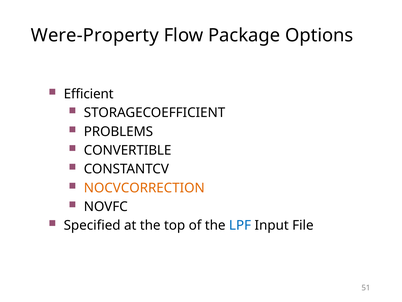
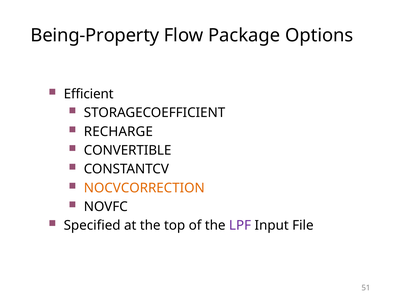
Were-Property: Were-Property -> Being-Property
PROBLEMS: PROBLEMS -> RECHARGE
LPF colour: blue -> purple
